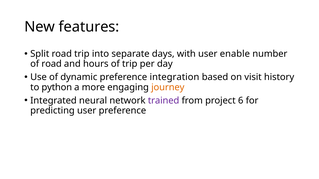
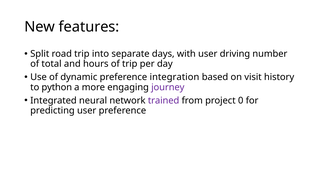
enable: enable -> driving
of road: road -> total
journey colour: orange -> purple
6: 6 -> 0
